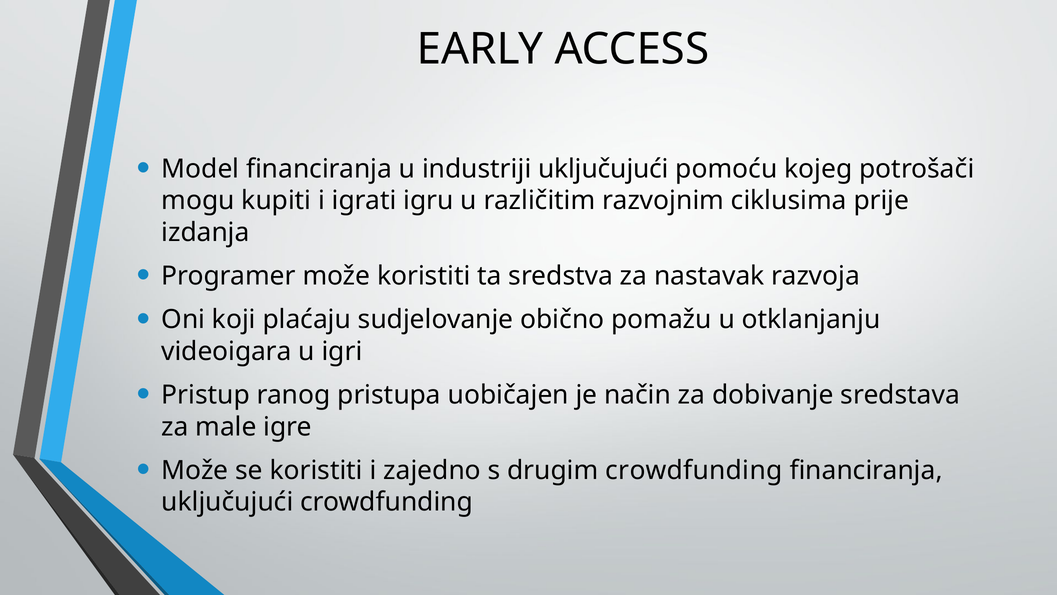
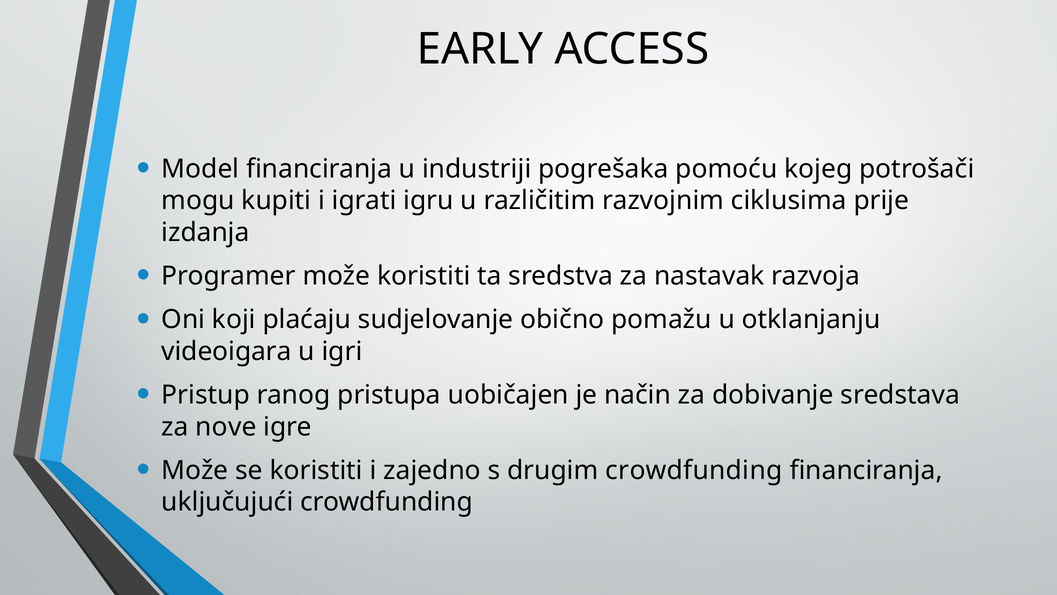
industriji uključujući: uključujući -> pogrešaka
male: male -> nove
